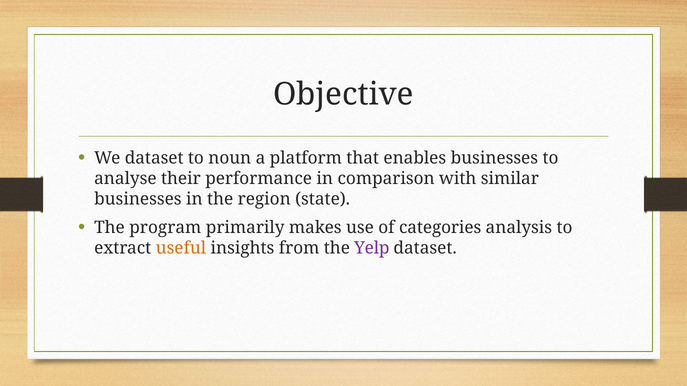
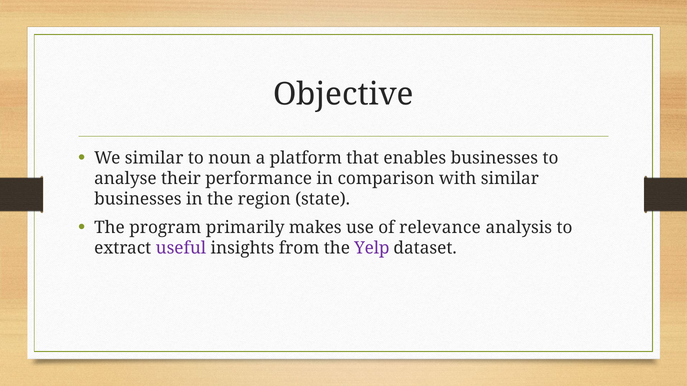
We dataset: dataset -> similar
categories: categories -> relevance
useful colour: orange -> purple
